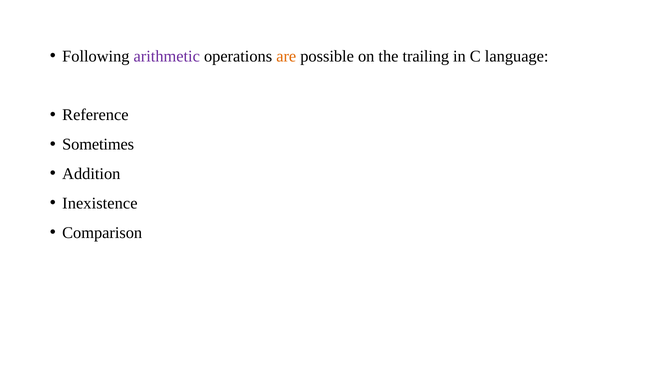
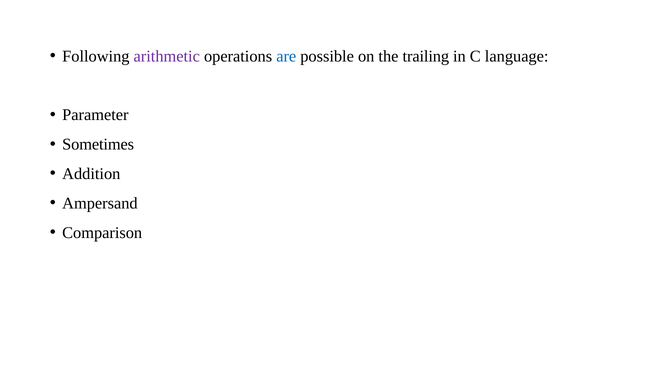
are colour: orange -> blue
Reference: Reference -> Parameter
Inexistence: Inexistence -> Ampersand
